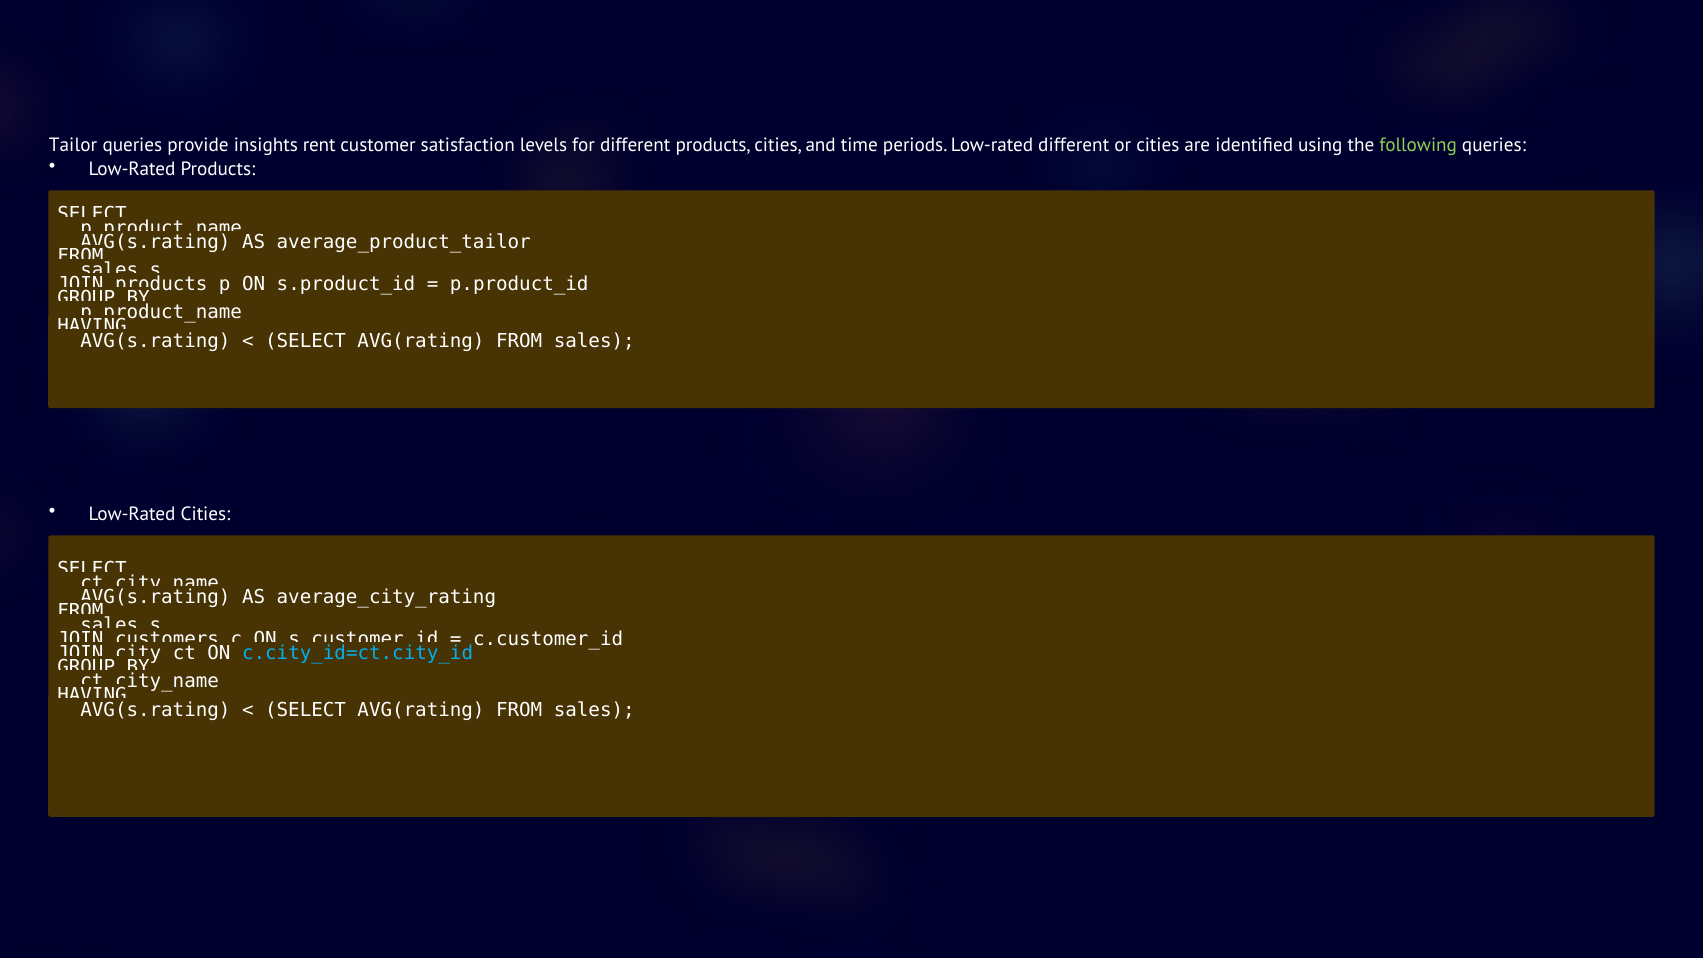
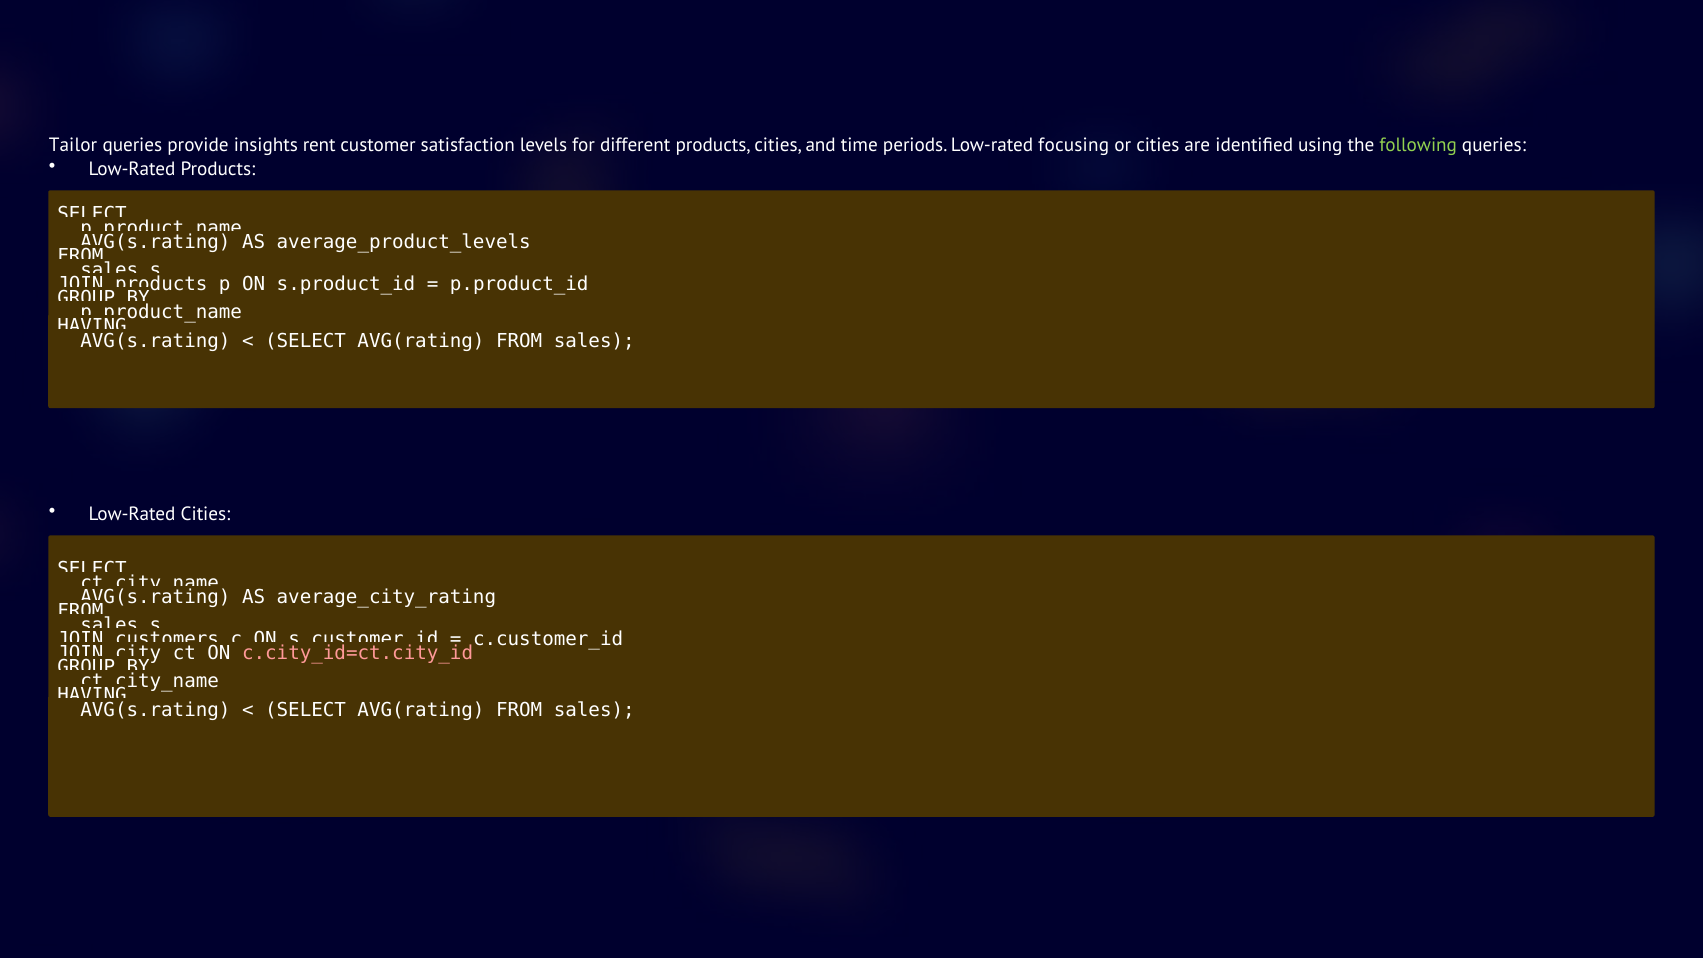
Low-rated different: different -> focusing
average_product_tailor: average_product_tailor -> average_product_levels
c.city_id=ct.city_id colour: light blue -> pink
